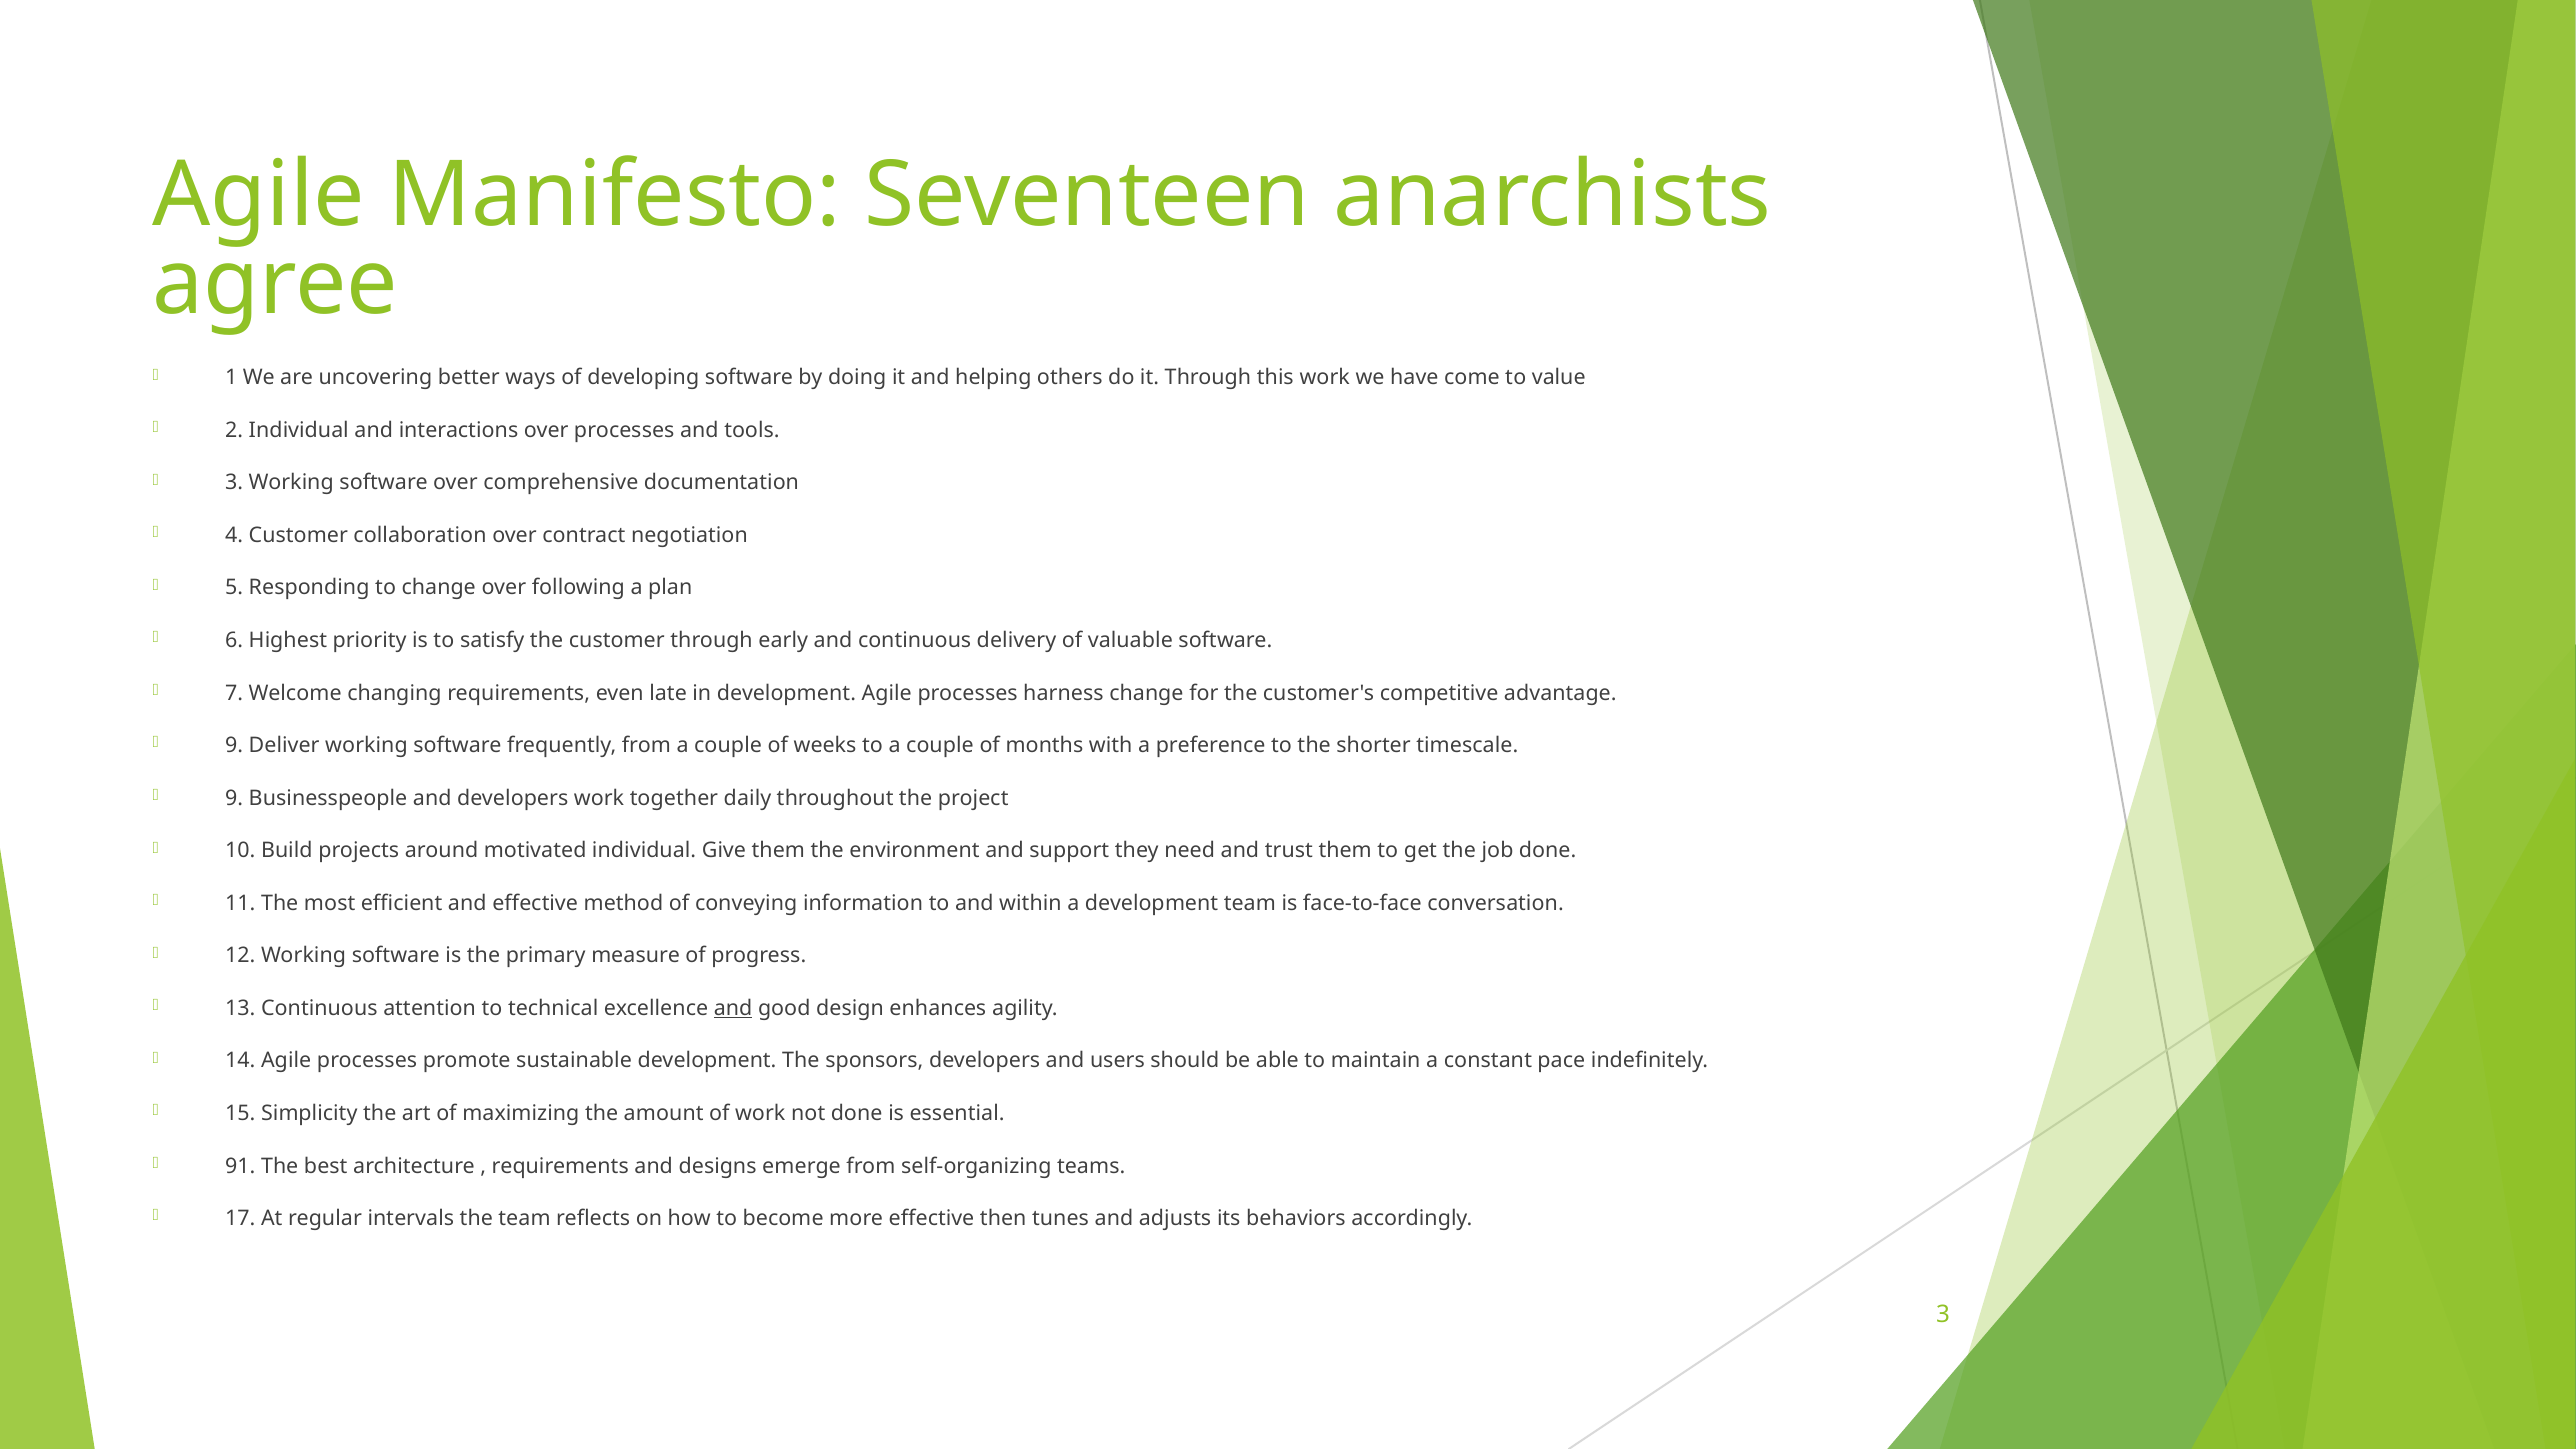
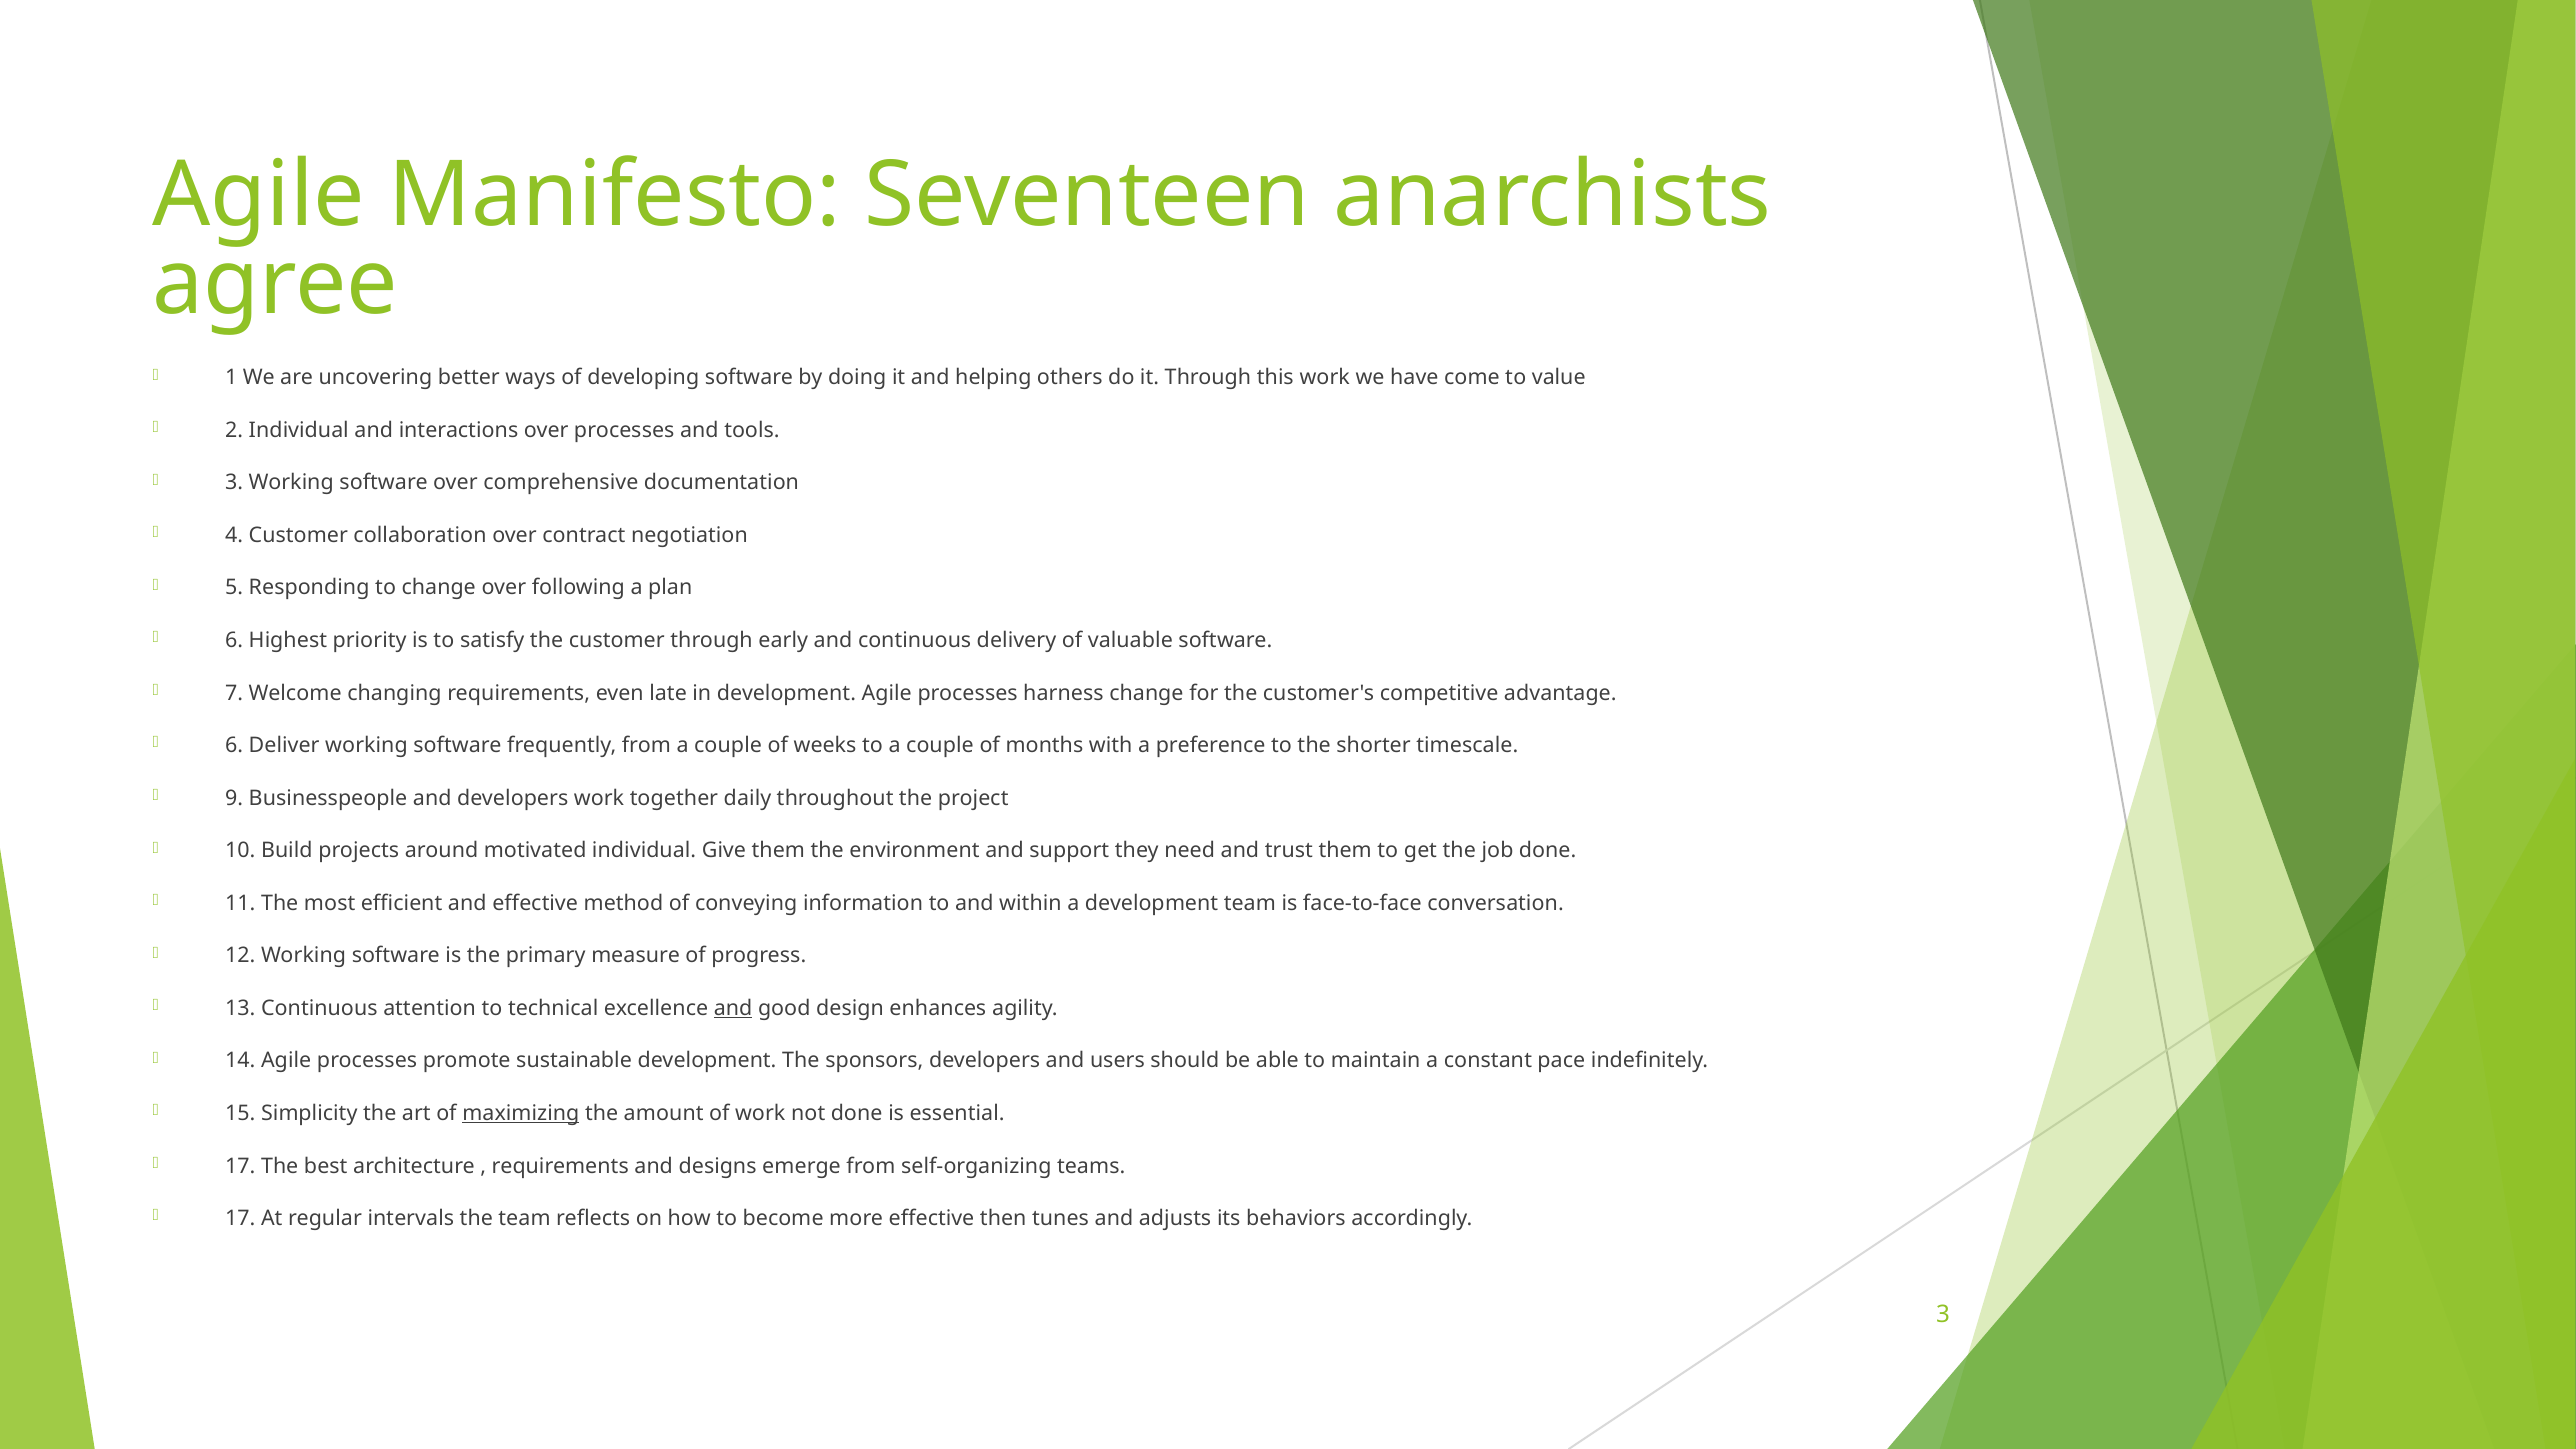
9 at (234, 745): 9 -> 6
maximizing underline: none -> present
91 at (240, 1166): 91 -> 17
